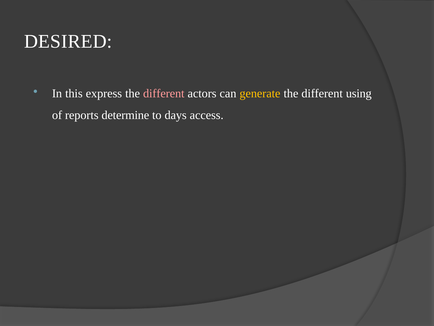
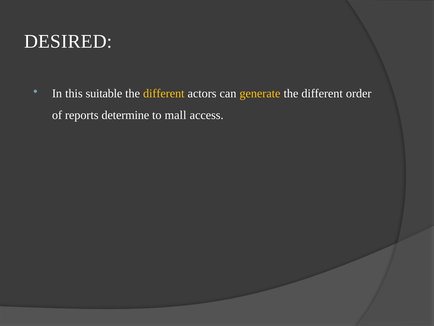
express: express -> suitable
different at (164, 93) colour: pink -> yellow
using: using -> order
days: days -> mall
